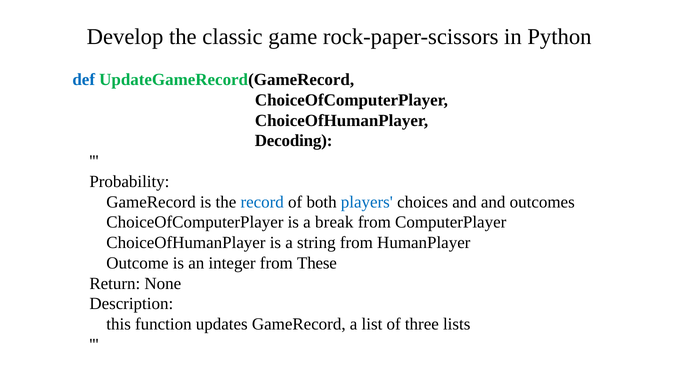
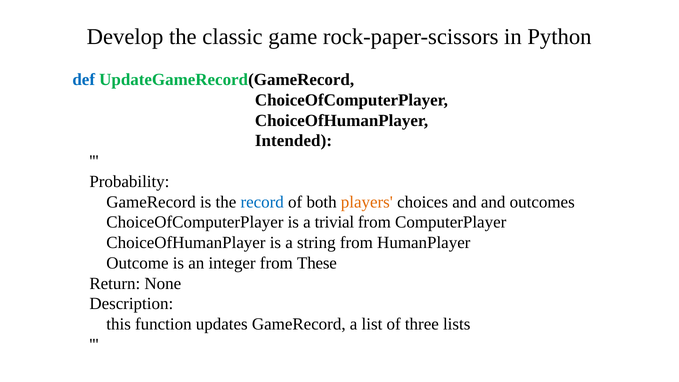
Decoding: Decoding -> Intended
players colour: blue -> orange
break: break -> trivial
